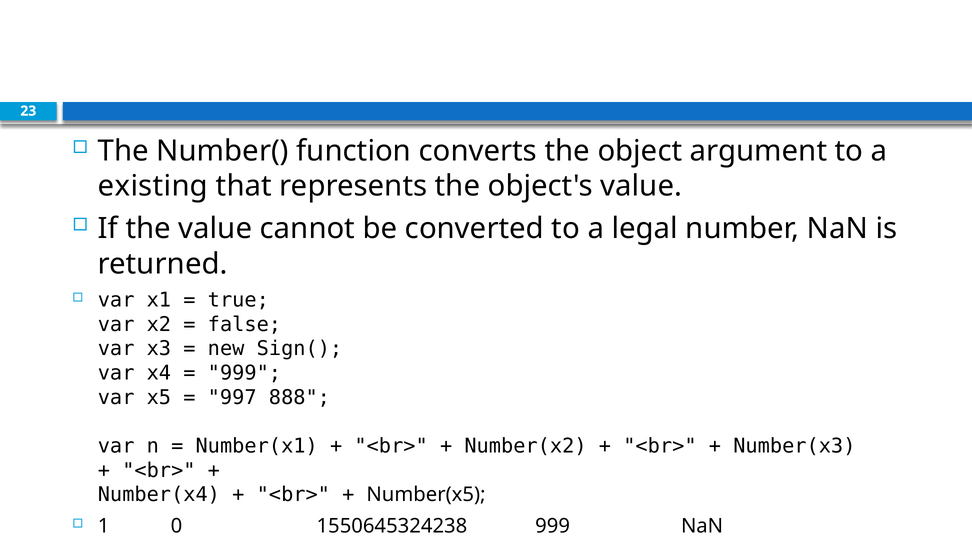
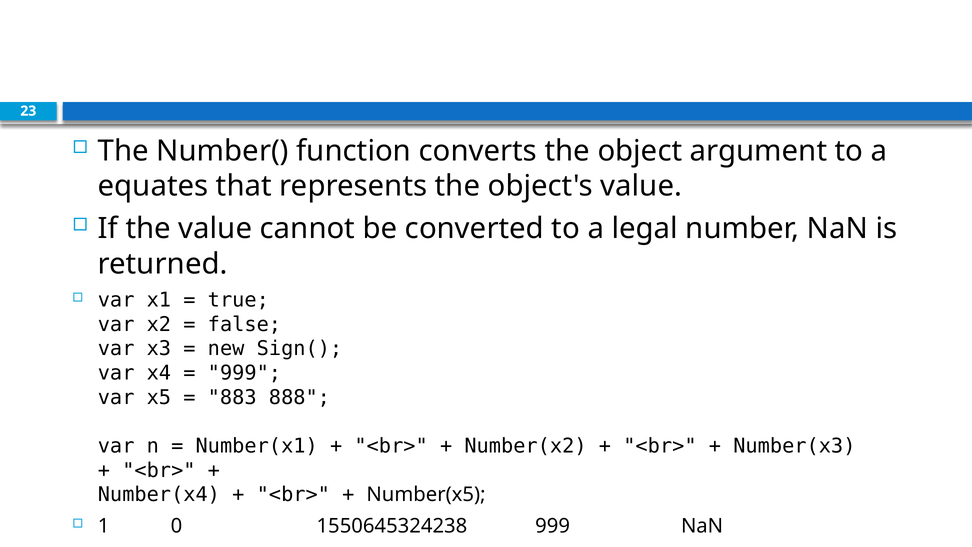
existing: existing -> equates
997: 997 -> 883
